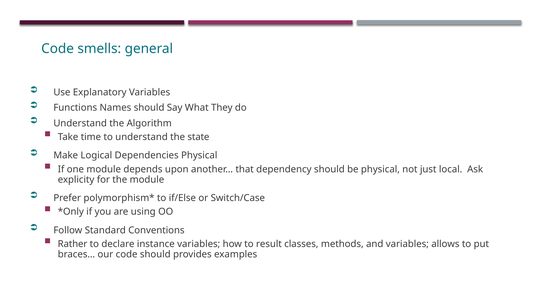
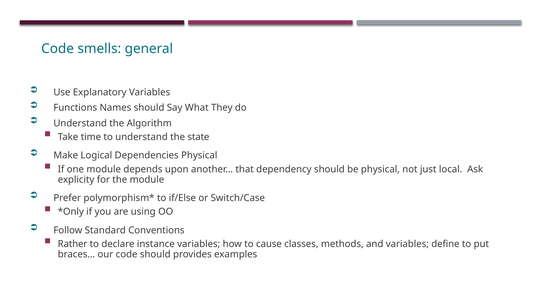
result: result -> cause
allows: allows -> define
